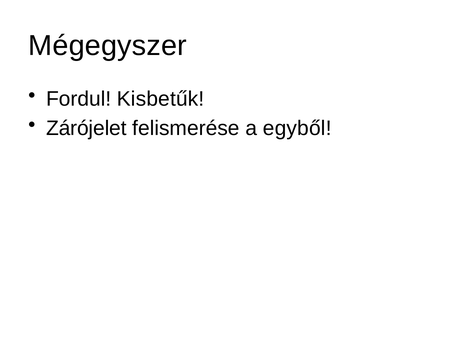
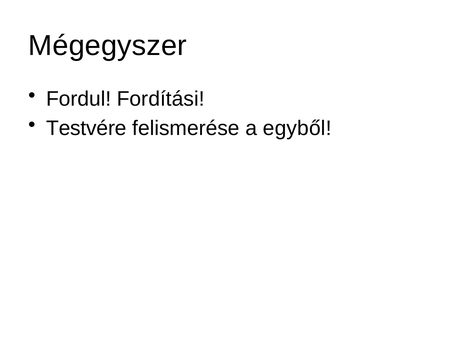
Kisbetűk: Kisbetűk -> Fordítási
Zárójelet: Zárójelet -> Testvére
